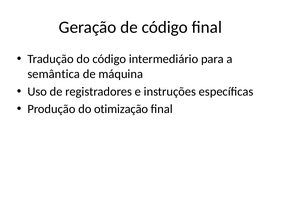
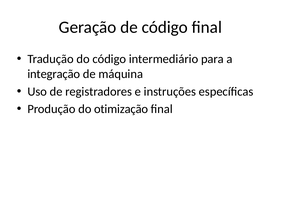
semântica: semântica -> integração
